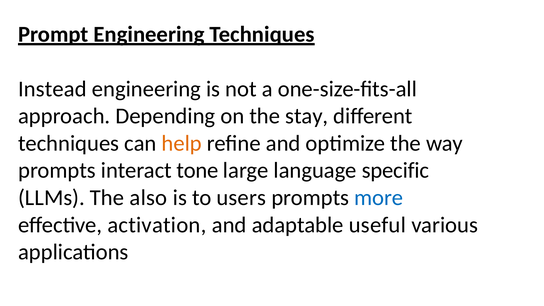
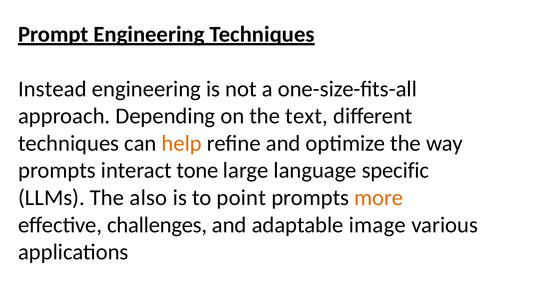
stay: stay -> text
users: users -> point
more colour: blue -> orange
activation: activation -> challenges
useful: useful -> image
